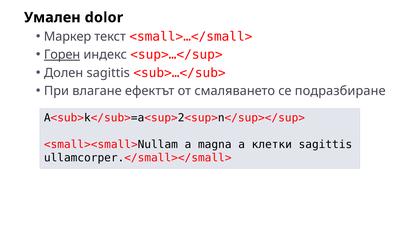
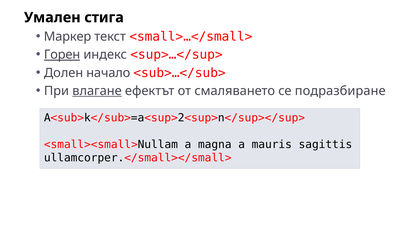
dolor: dolor -> стига
Долен sagittis: sagittis -> начало
влагане underline: none -> present
клетки: клетки -> mauris
